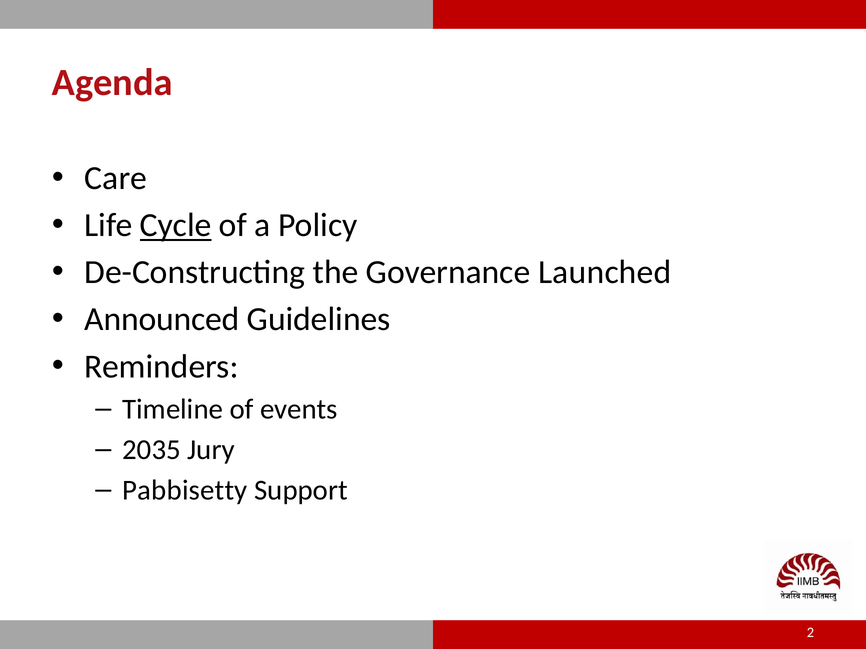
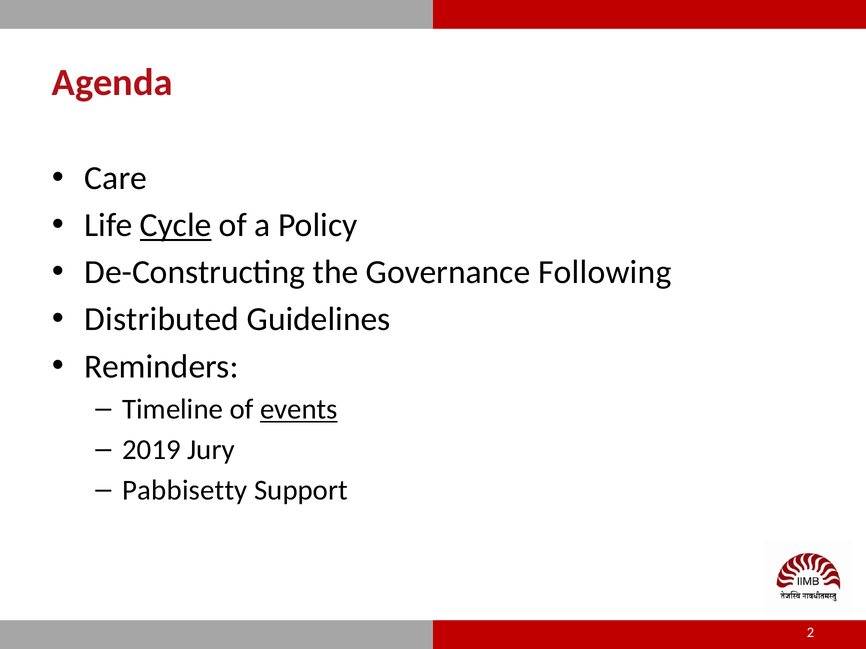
Launched: Launched -> Following
Announced: Announced -> Distributed
events underline: none -> present
2035: 2035 -> 2019
